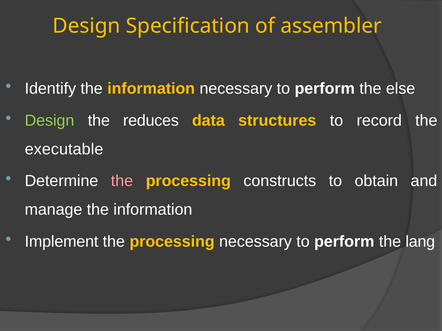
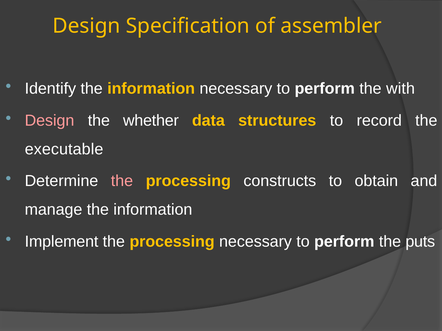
else: else -> with
Design at (49, 121) colour: light green -> pink
reduces: reduces -> whether
lang: lang -> puts
